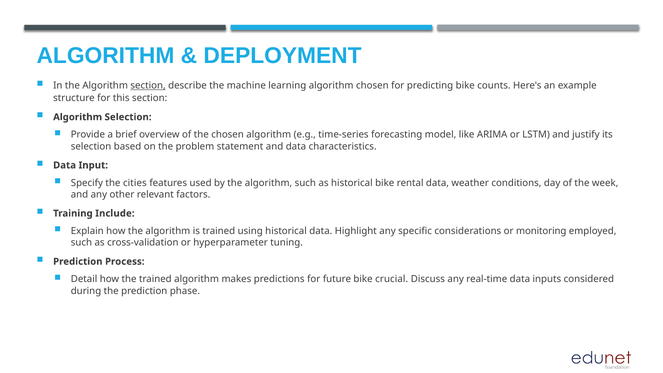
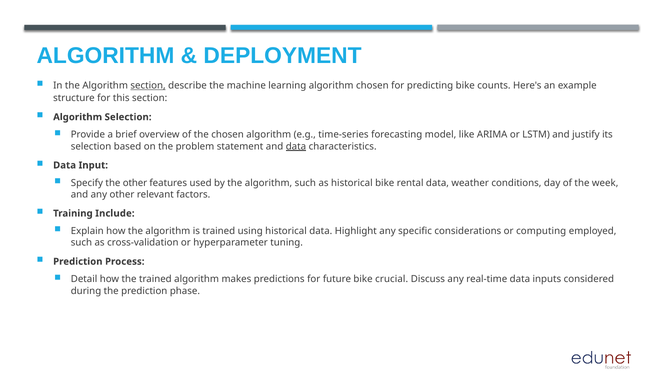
data at (296, 146) underline: none -> present
the cities: cities -> other
monitoring: monitoring -> computing
